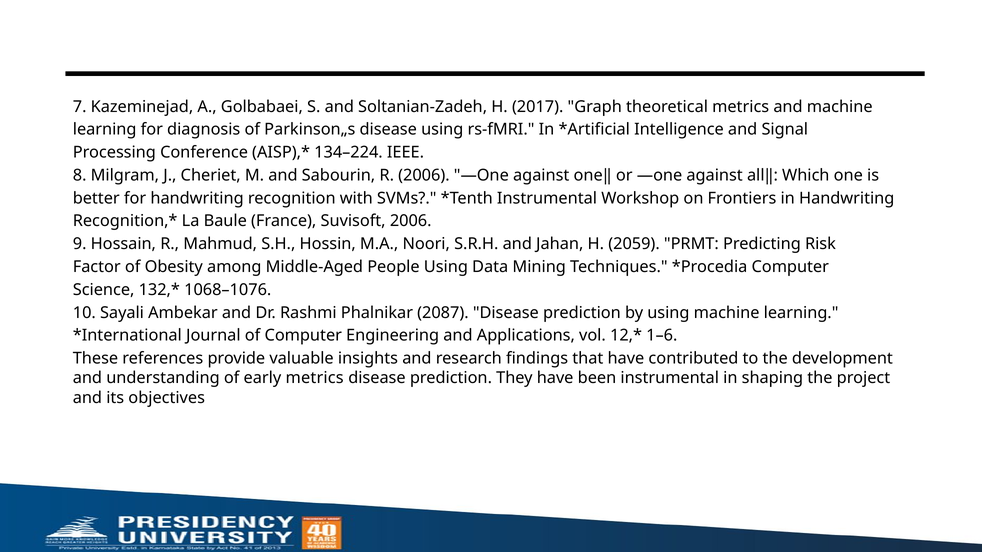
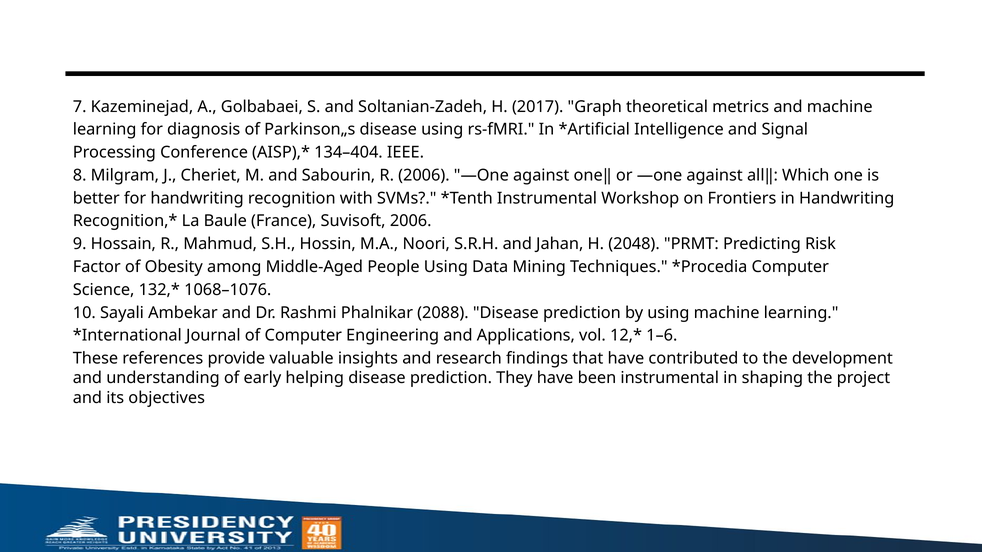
134–224: 134–224 -> 134–404
2059: 2059 -> 2048
2087: 2087 -> 2088
early metrics: metrics -> helping
